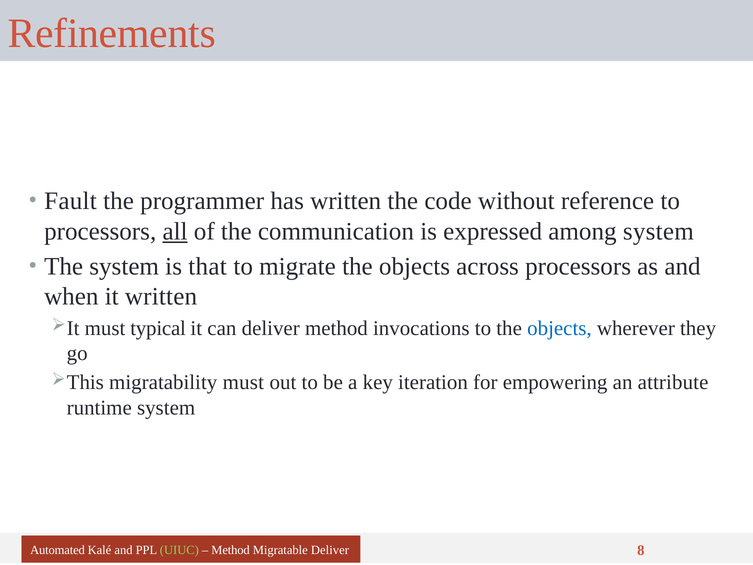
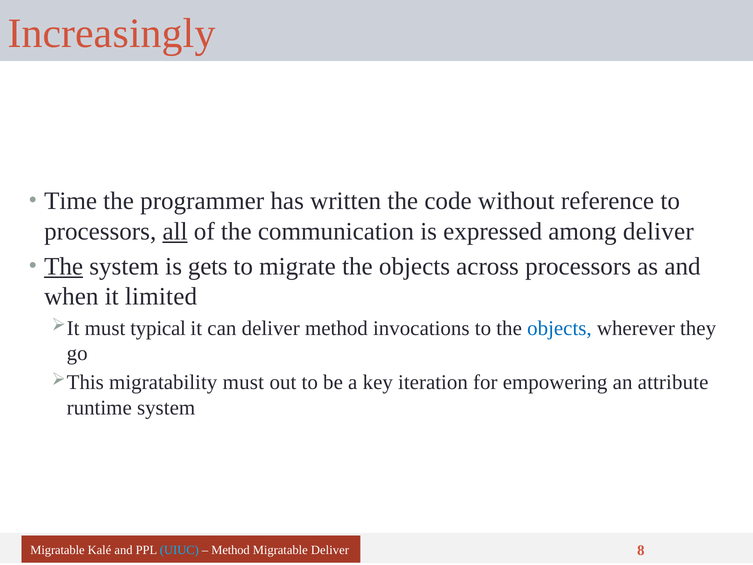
Refinements: Refinements -> Increasingly
Fault: Fault -> Time
among system: system -> deliver
The at (64, 266) underline: none -> present
that: that -> gets
it written: written -> limited
Automated at (58, 550): Automated -> Migratable
UIUC colour: light green -> light blue
